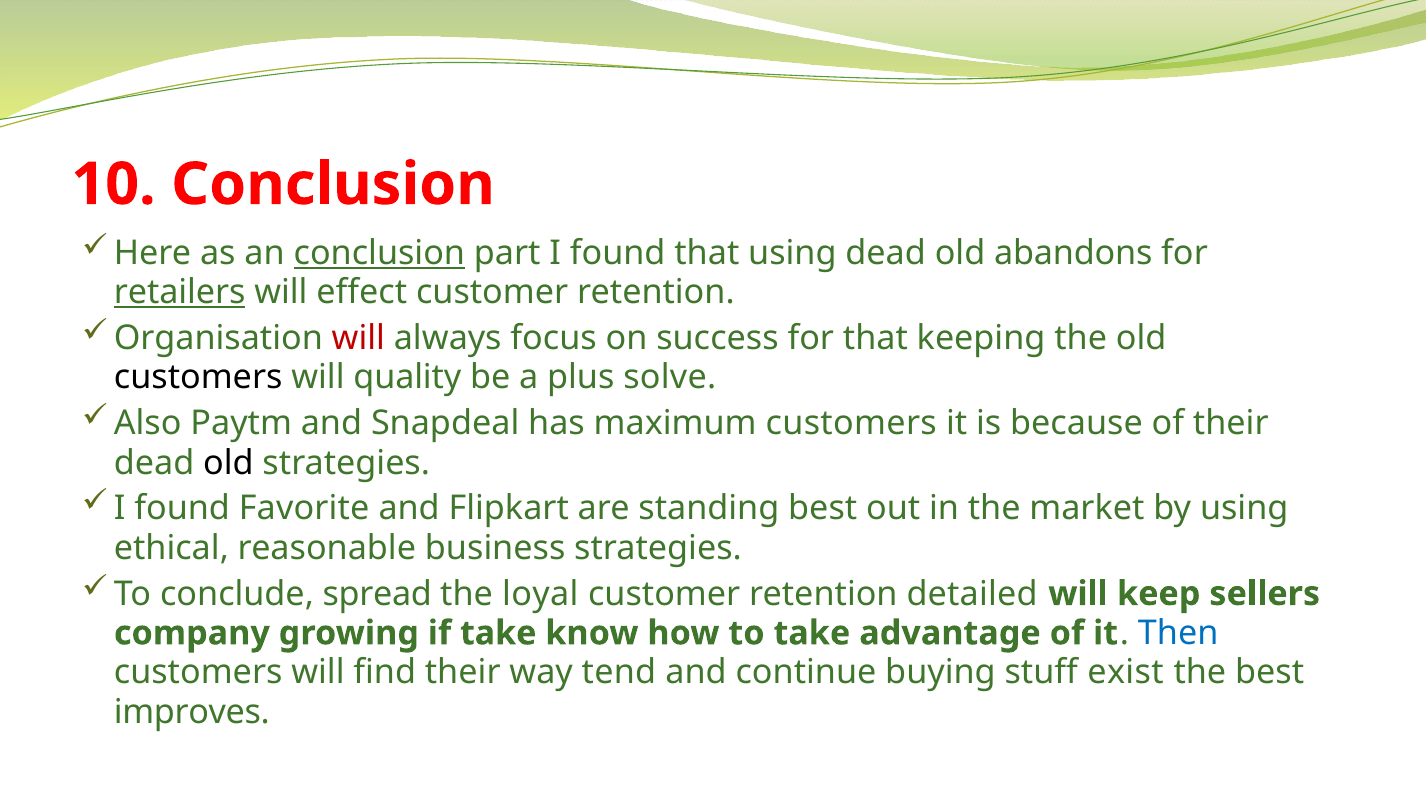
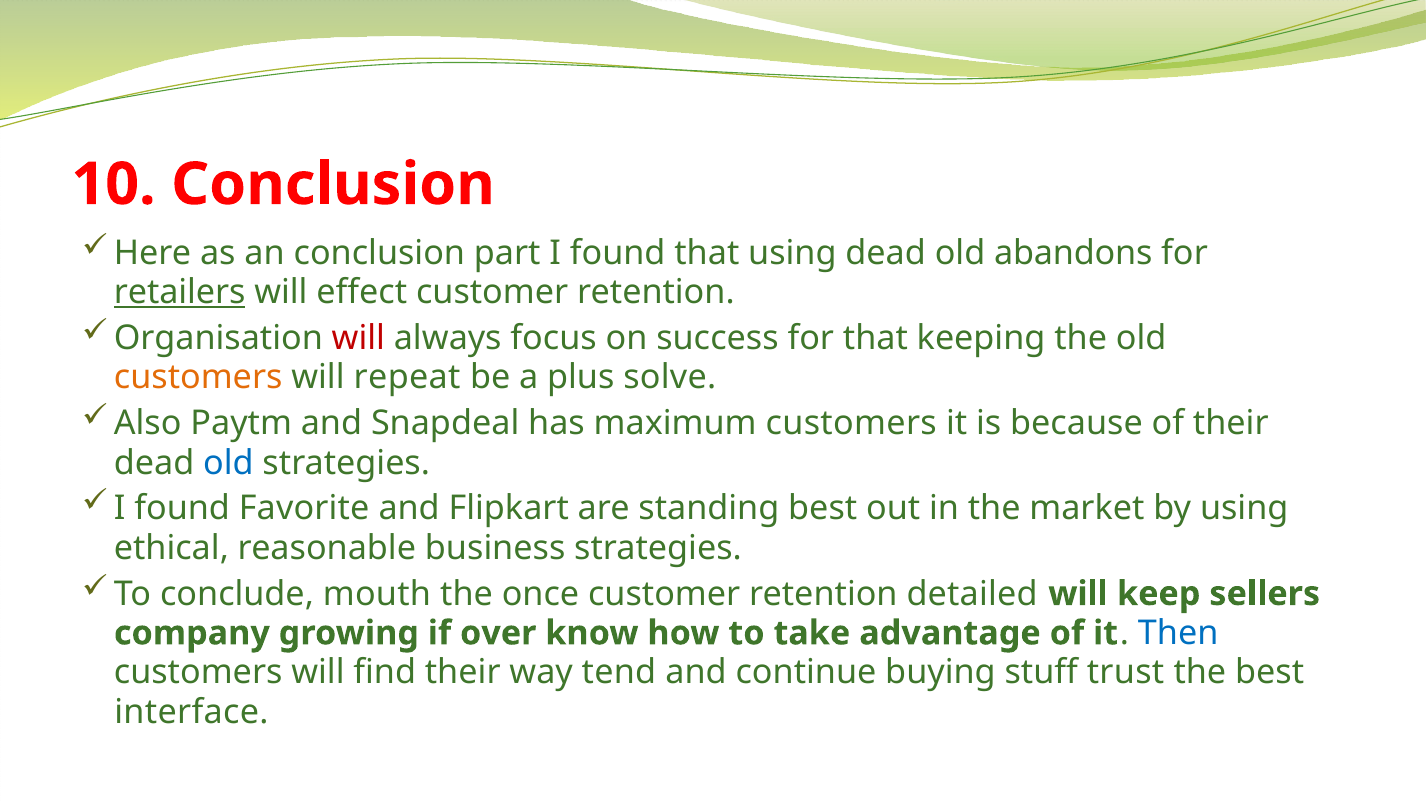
conclusion at (379, 253) underline: present -> none
customers at (198, 378) colour: black -> orange
quality: quality -> repeat
old at (228, 463) colour: black -> blue
spread: spread -> mouth
loyal: loyal -> once
if take: take -> over
exist: exist -> trust
improves: improves -> interface
